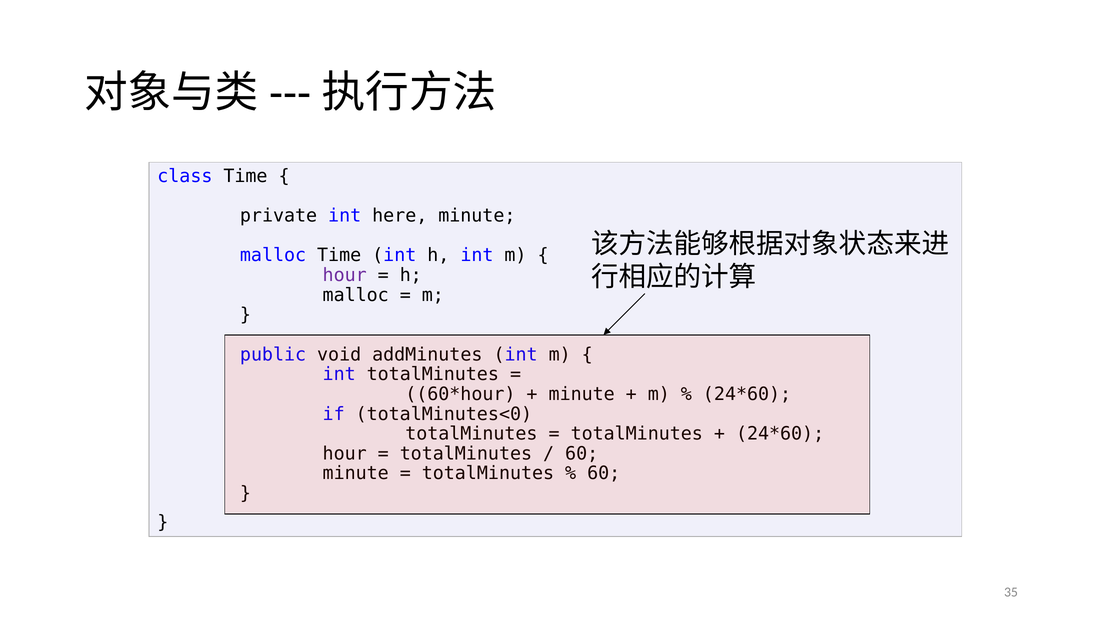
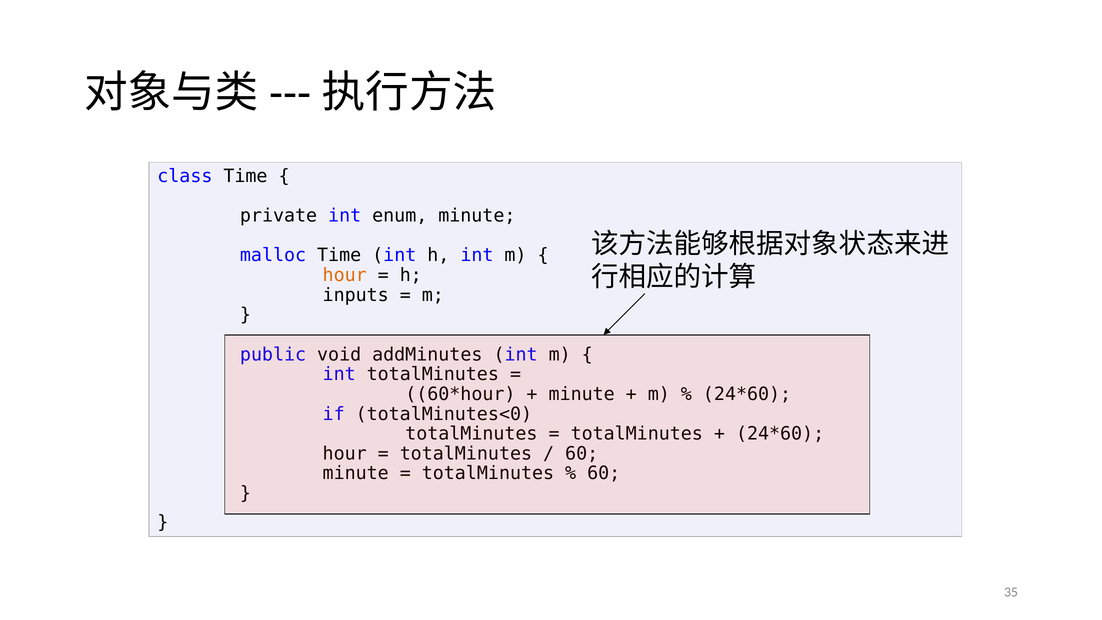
here: here -> enum
hour at (345, 275) colour: purple -> orange
malloc at (356, 295): malloc -> inputs
